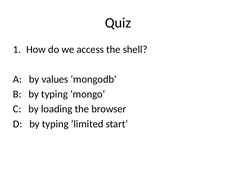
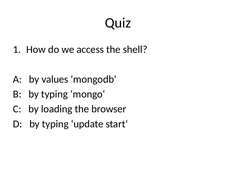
limited: limited -> update
